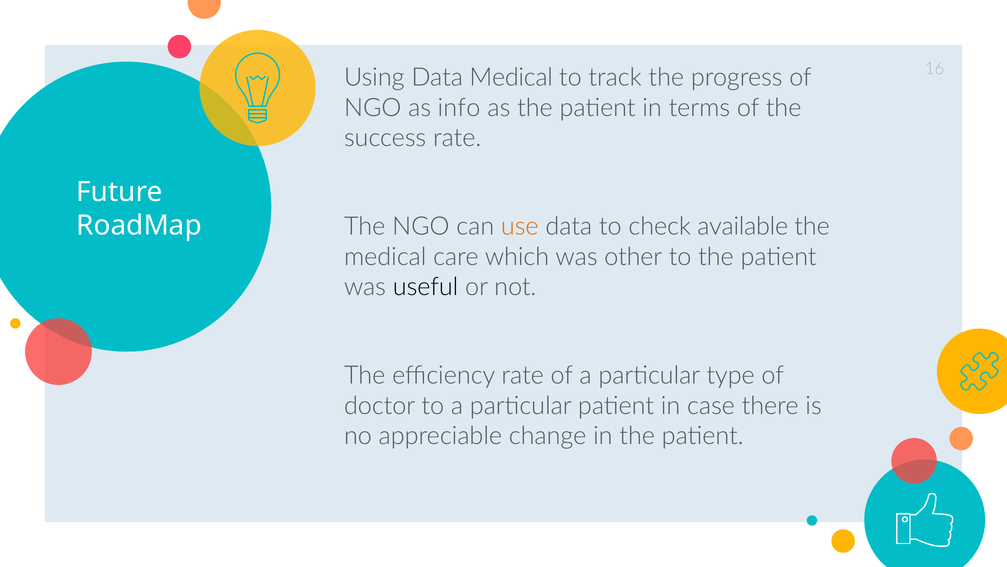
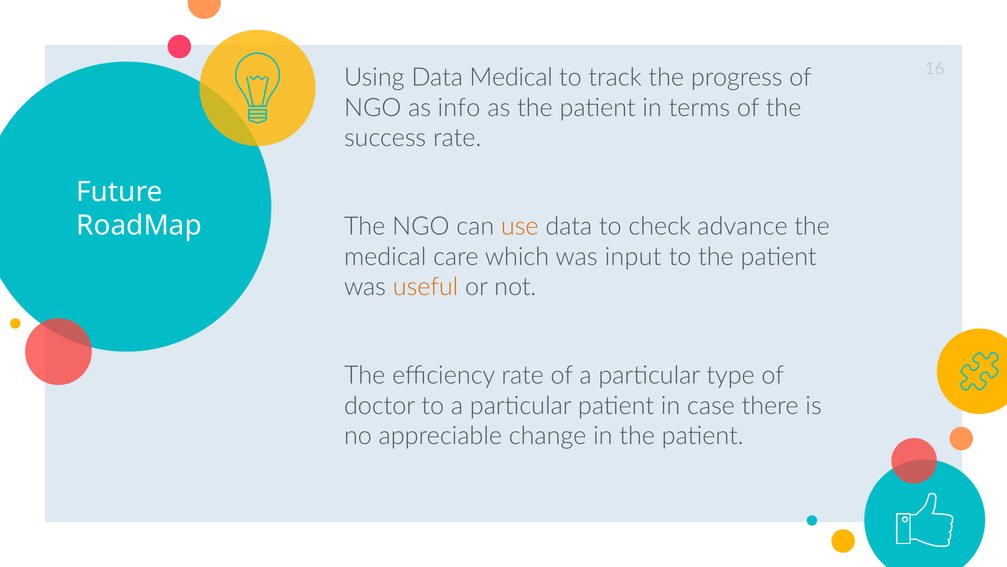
available: available -> advance
other: other -> input
useful colour: black -> orange
